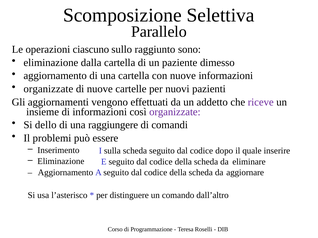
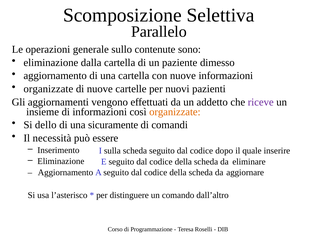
ciascuno: ciascuno -> generale
raggiunto: raggiunto -> contenute
organizzate at (175, 112) colour: purple -> orange
raggiungere: raggiungere -> sicuramente
problemi: problemi -> necessità
